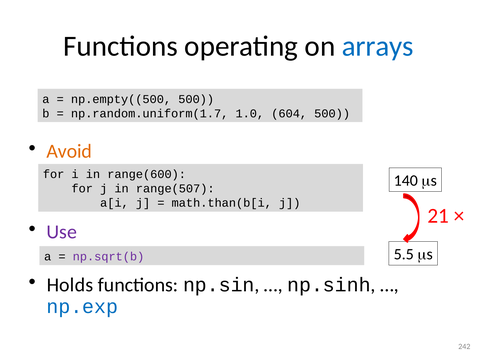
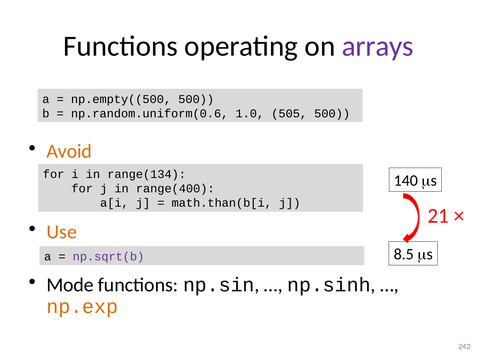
arrays colour: blue -> purple
np.random.uniform(1.7: np.random.uniform(1.7 -> np.random.uniform(0.6
604: 604 -> 505
range(600: range(600 -> range(134
range(507: range(507 -> range(400
Use colour: purple -> orange
5.5: 5.5 -> 8.5
Holds: Holds -> Mode
np.exp colour: blue -> orange
